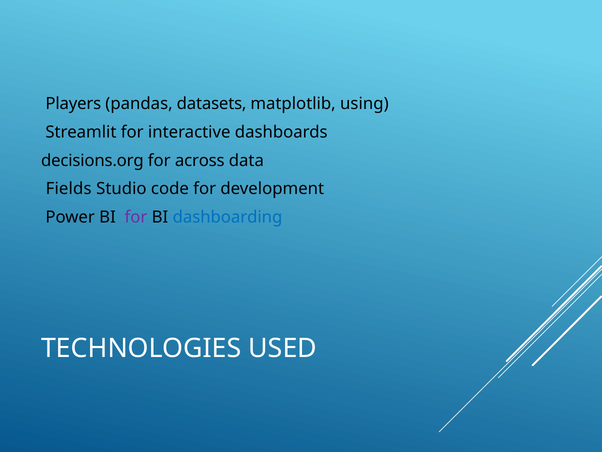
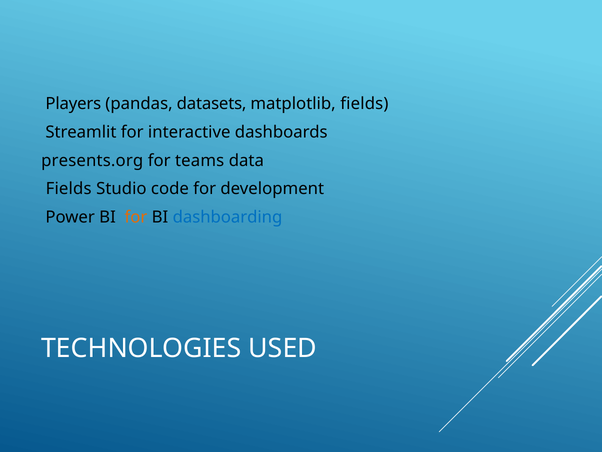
matplotlib using: using -> fields
decisions.org: decisions.org -> presents.org
across: across -> teams
for at (136, 217) colour: purple -> orange
